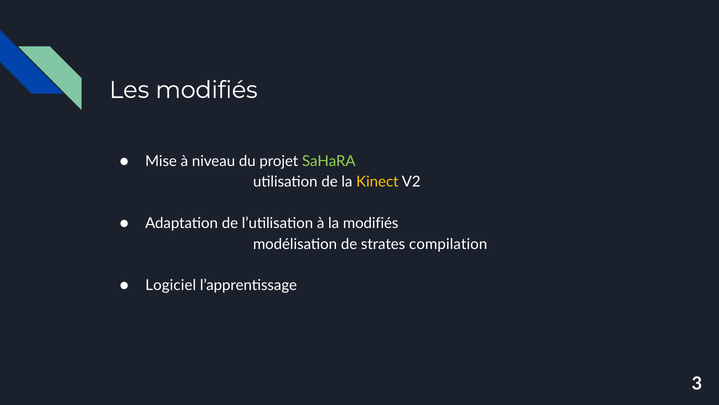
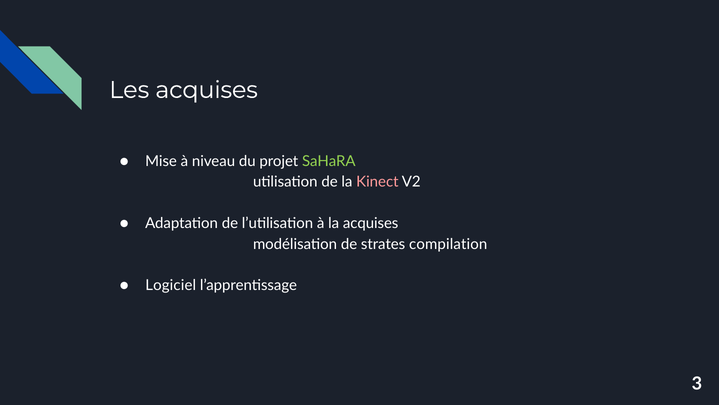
Les modifiés: modifiés -> acquises
Kinect colour: yellow -> pink
la modifiés: modifiés -> acquises
